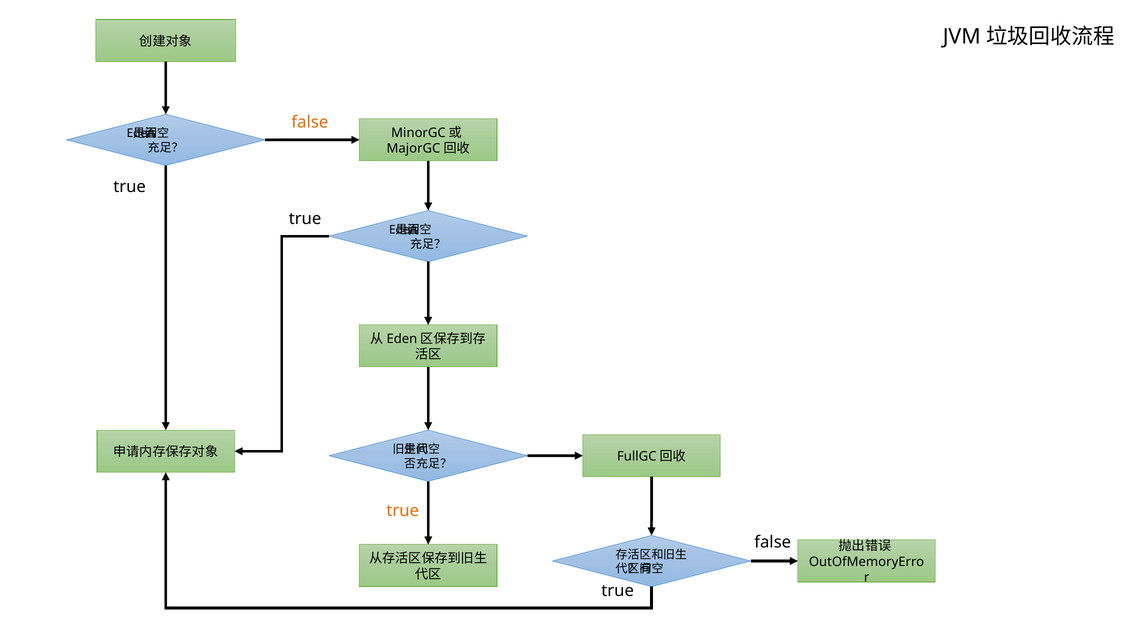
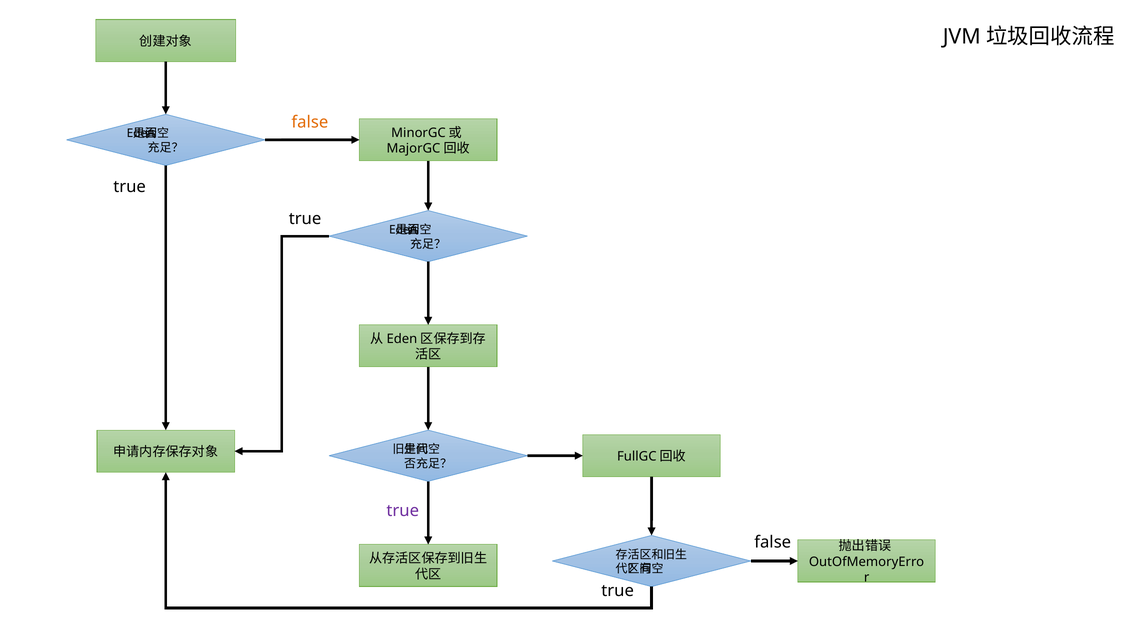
true at (403, 511) colour: orange -> purple
